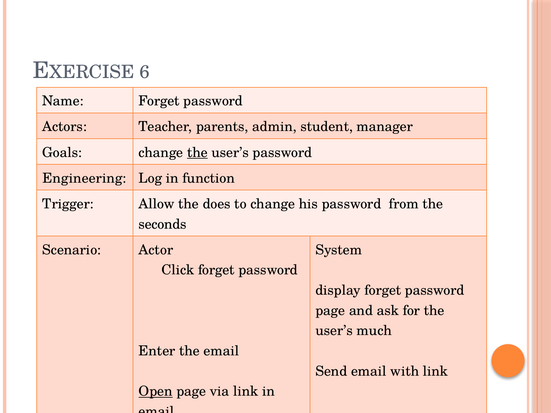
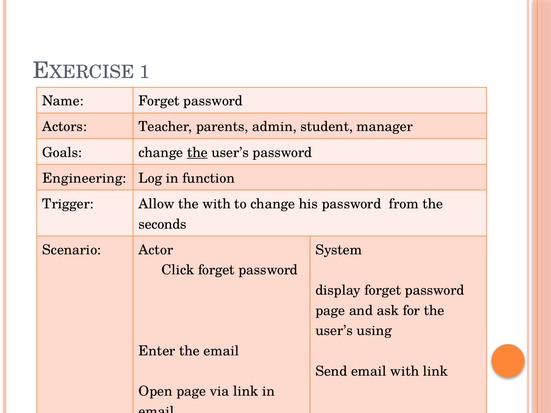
6: 6 -> 1
the does: does -> with
much: much -> using
Open underline: present -> none
